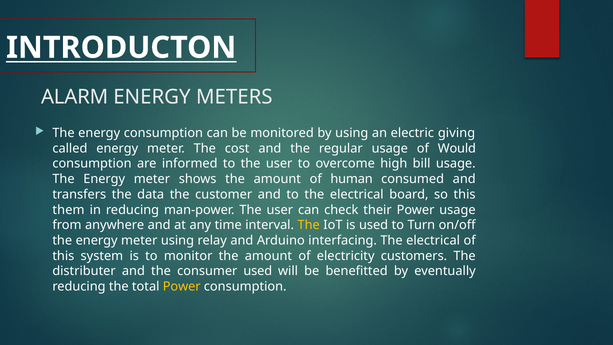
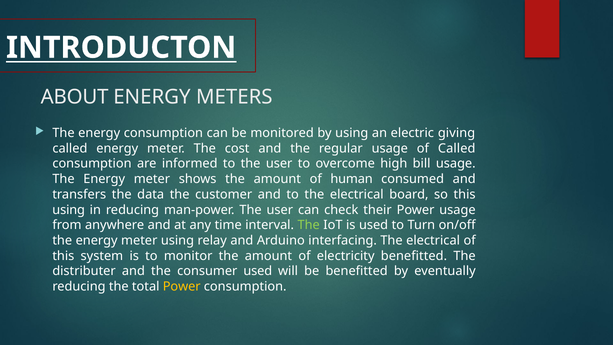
ALARM: ALARM -> ABOUT
of Would: Would -> Called
them at (69, 210): them -> using
The at (309, 225) colour: yellow -> light green
electricity customers: customers -> benefitted
